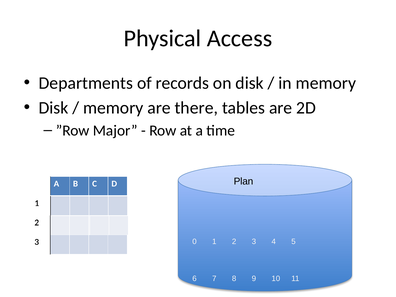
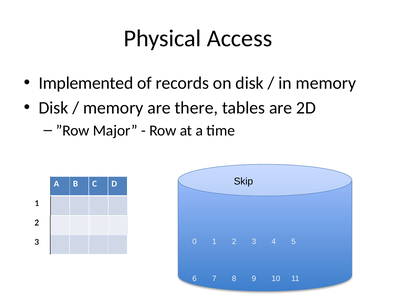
Departments: Departments -> Implemented
Plan: Plan -> Skip
